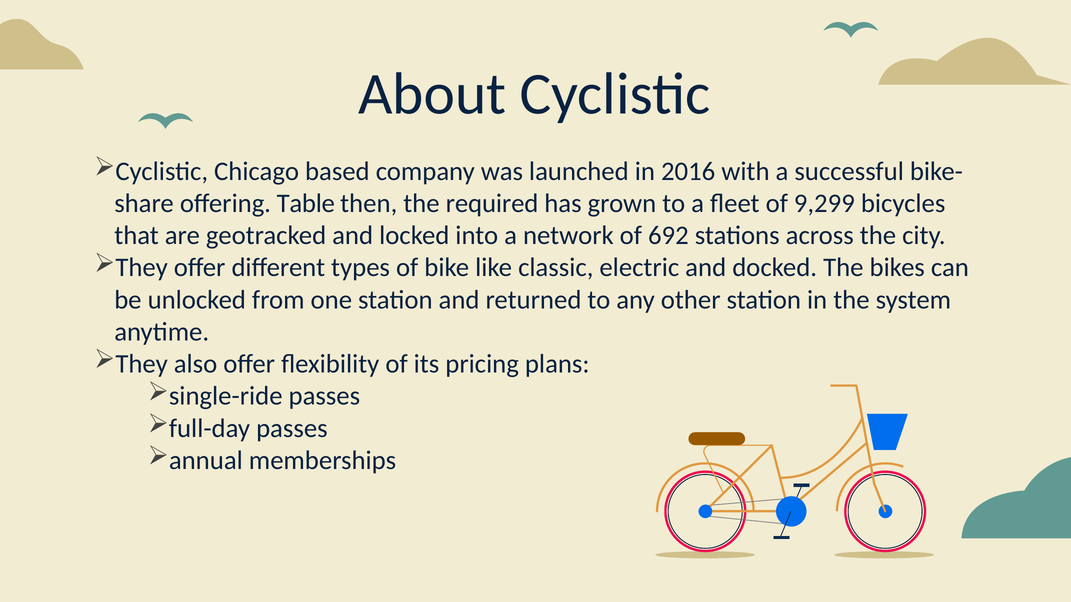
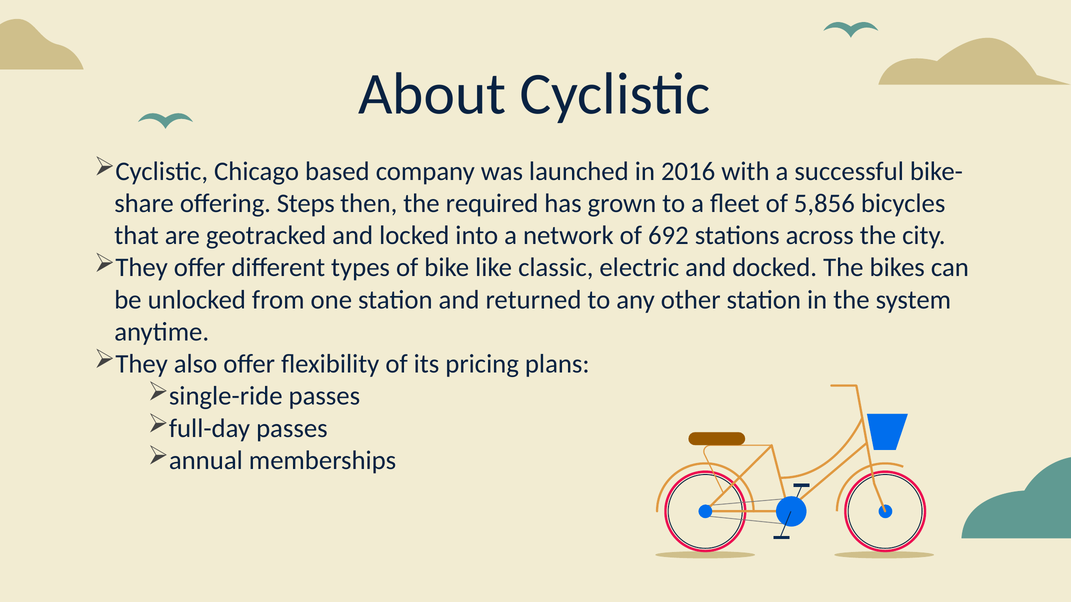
Table: Table -> Steps
9,299: 9,299 -> 5,856
